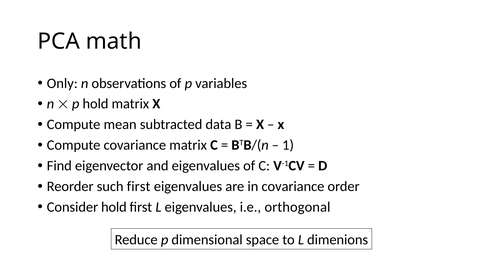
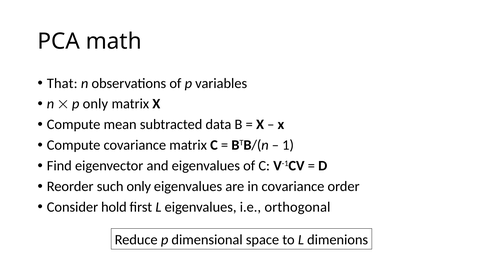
Only: Only -> That
p hold: hold -> only
such first: first -> only
